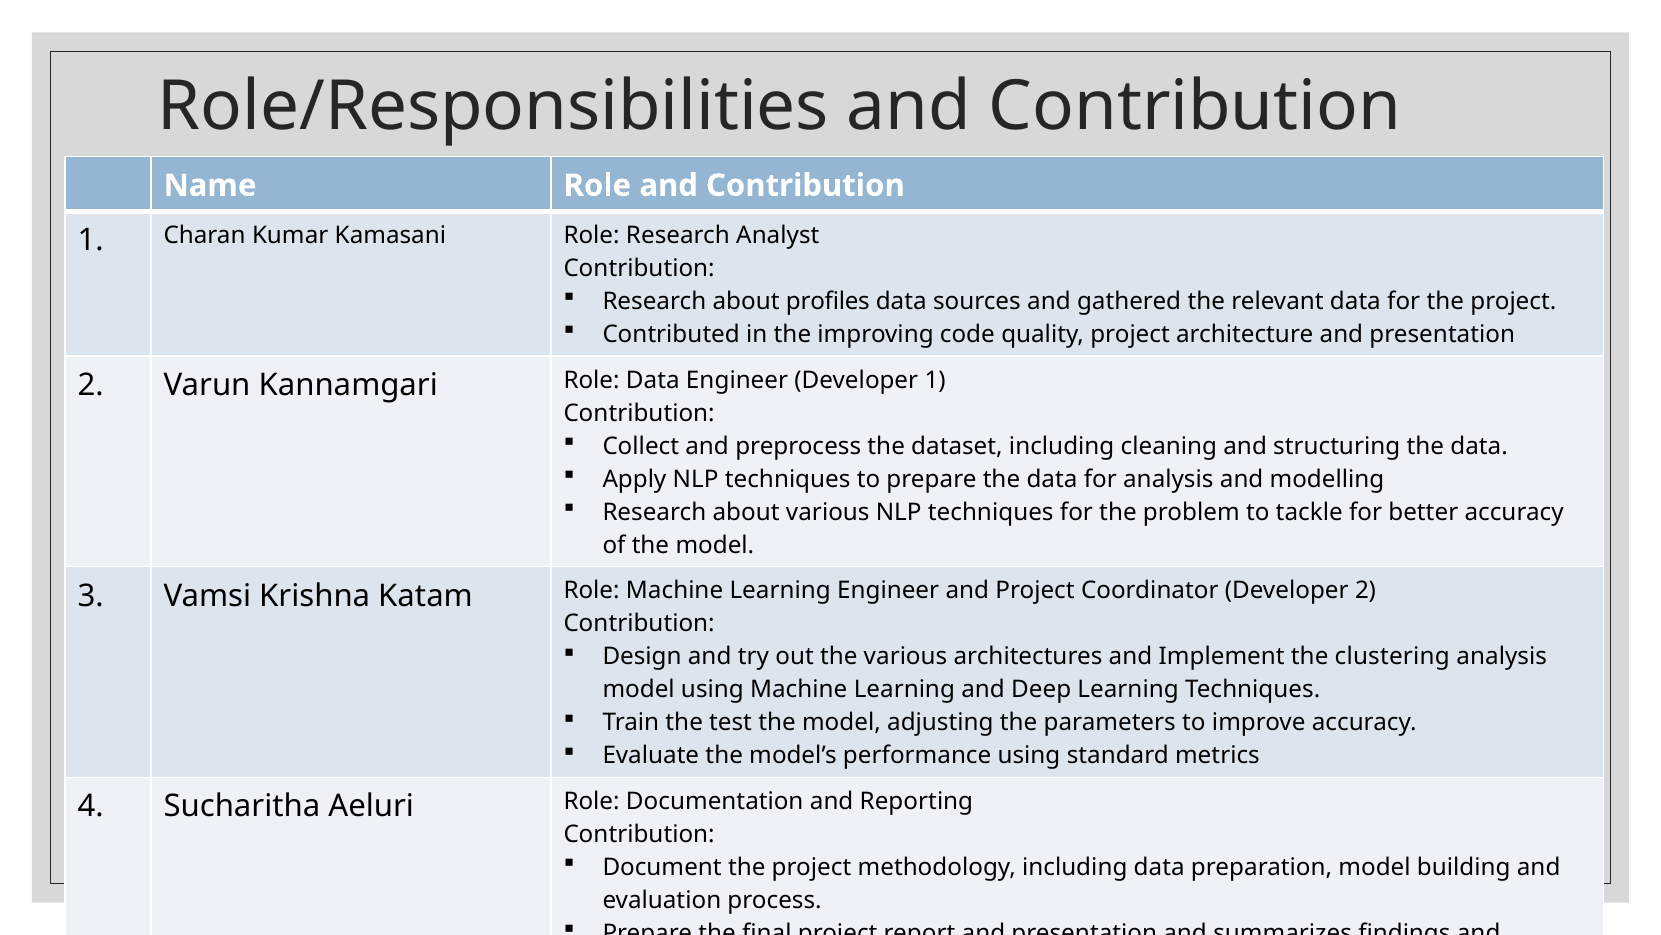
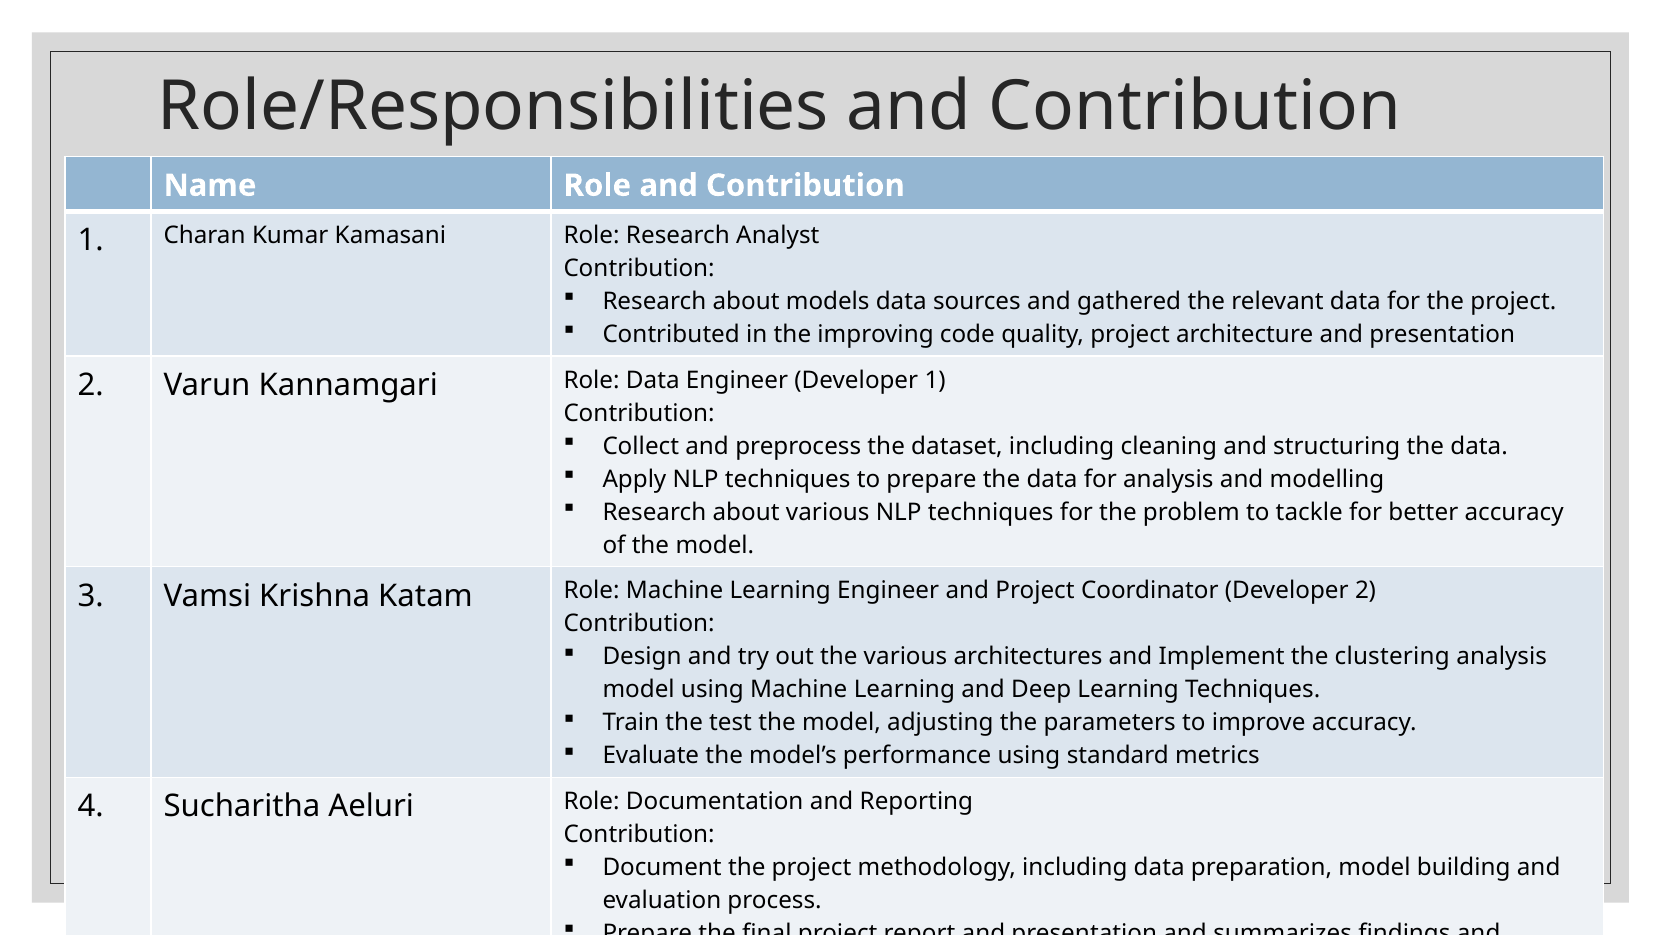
profiles: profiles -> models
